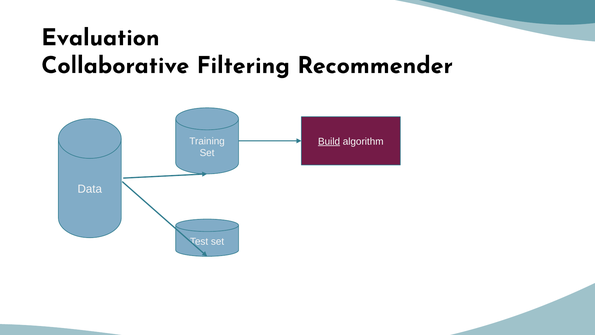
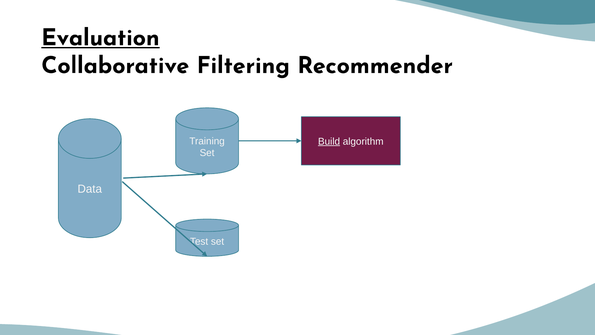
Evaluation underline: none -> present
